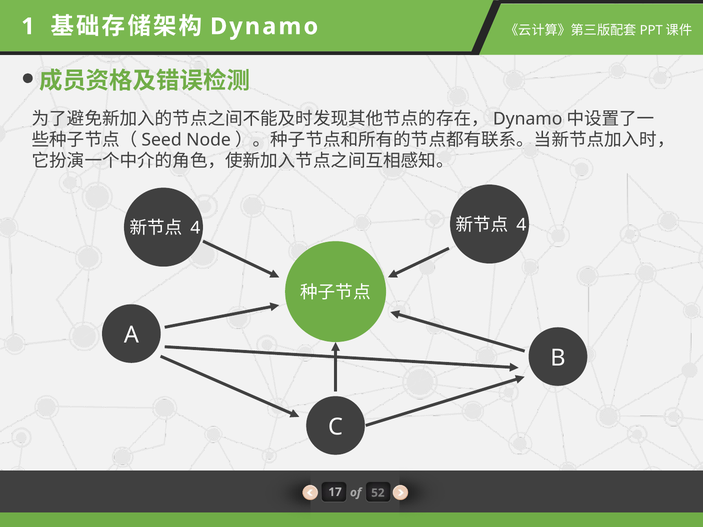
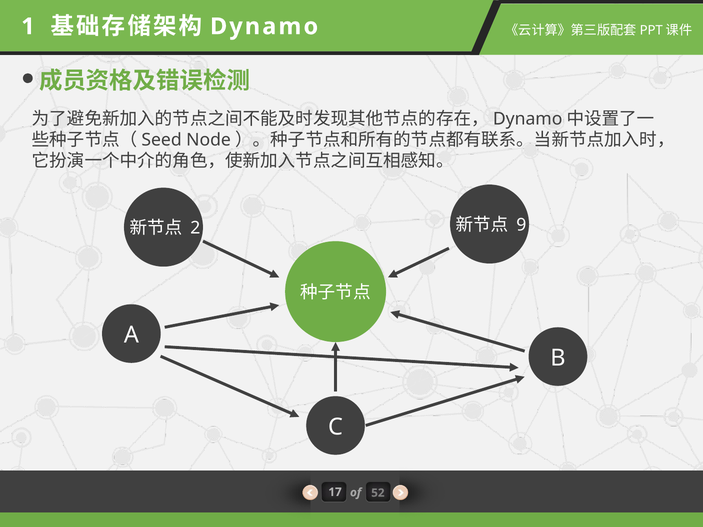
4 at (195, 228): 4 -> 2
4 at (521, 225): 4 -> 9
